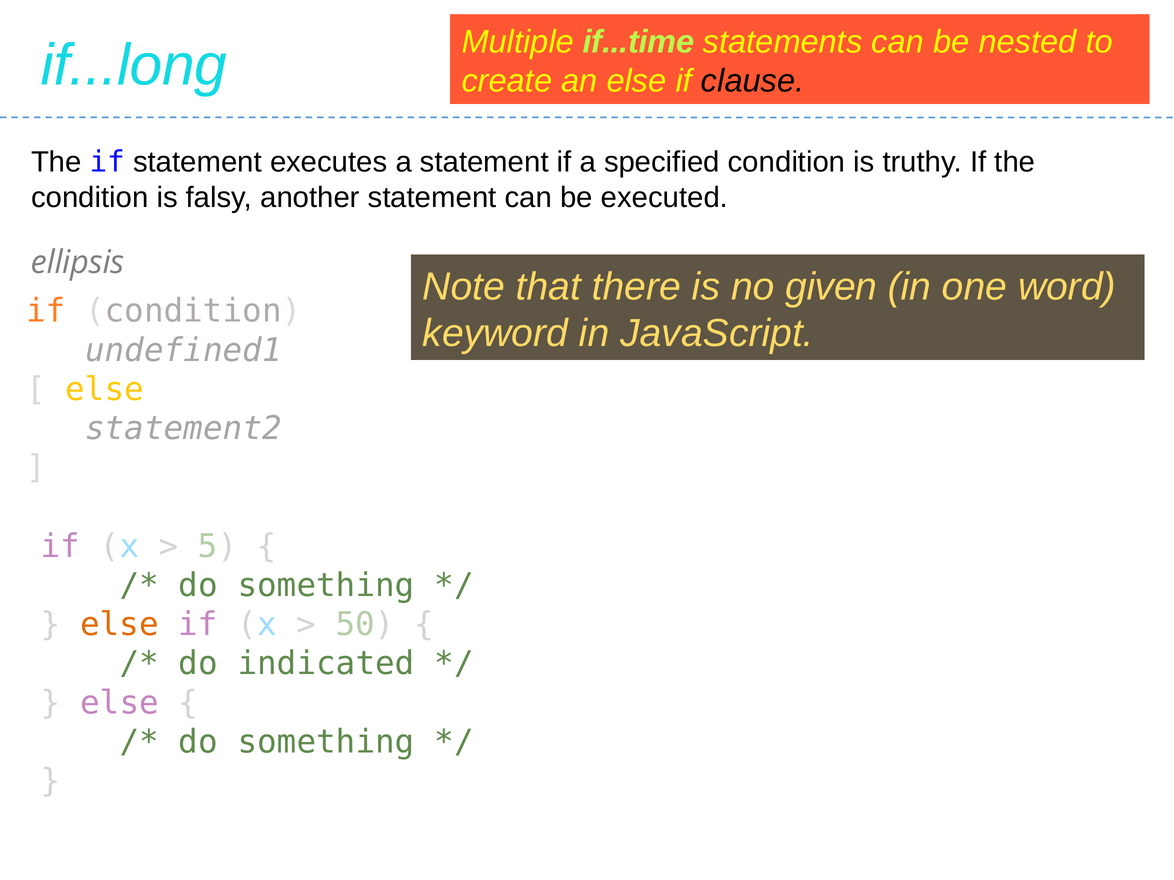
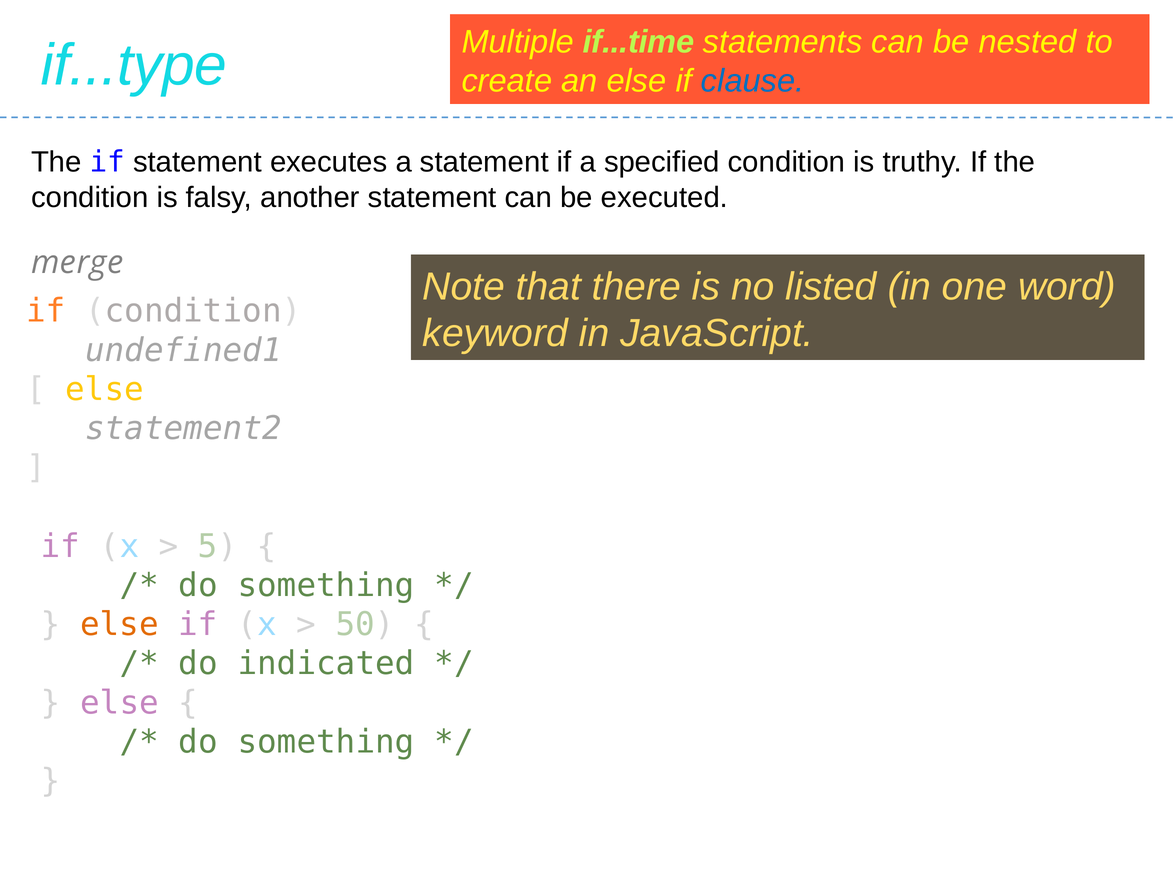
if...long: if...long -> if...type
clause colour: black -> blue
ellipsis: ellipsis -> merge
given: given -> listed
